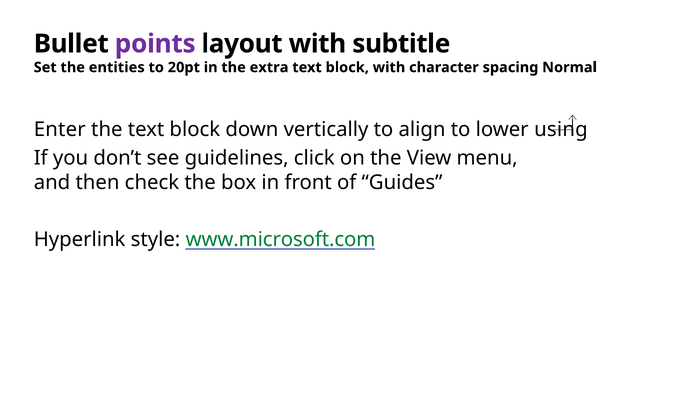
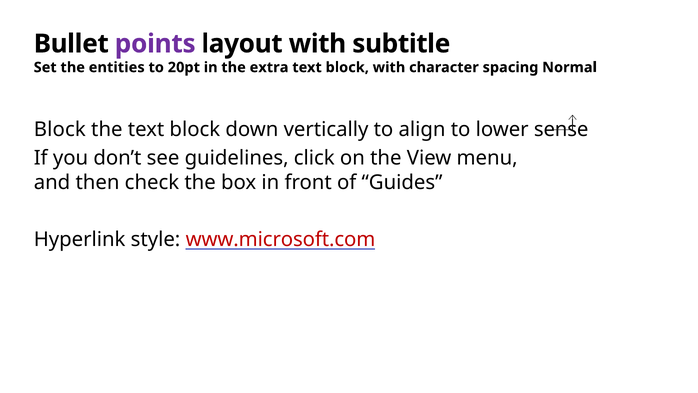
Enter at (60, 129): Enter -> Block
using: using -> sense
www.microsoft.com colour: green -> red
